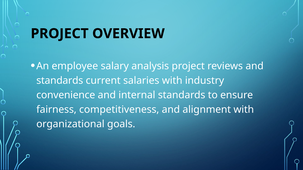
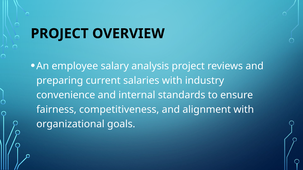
standards at (60, 81): standards -> preparing
